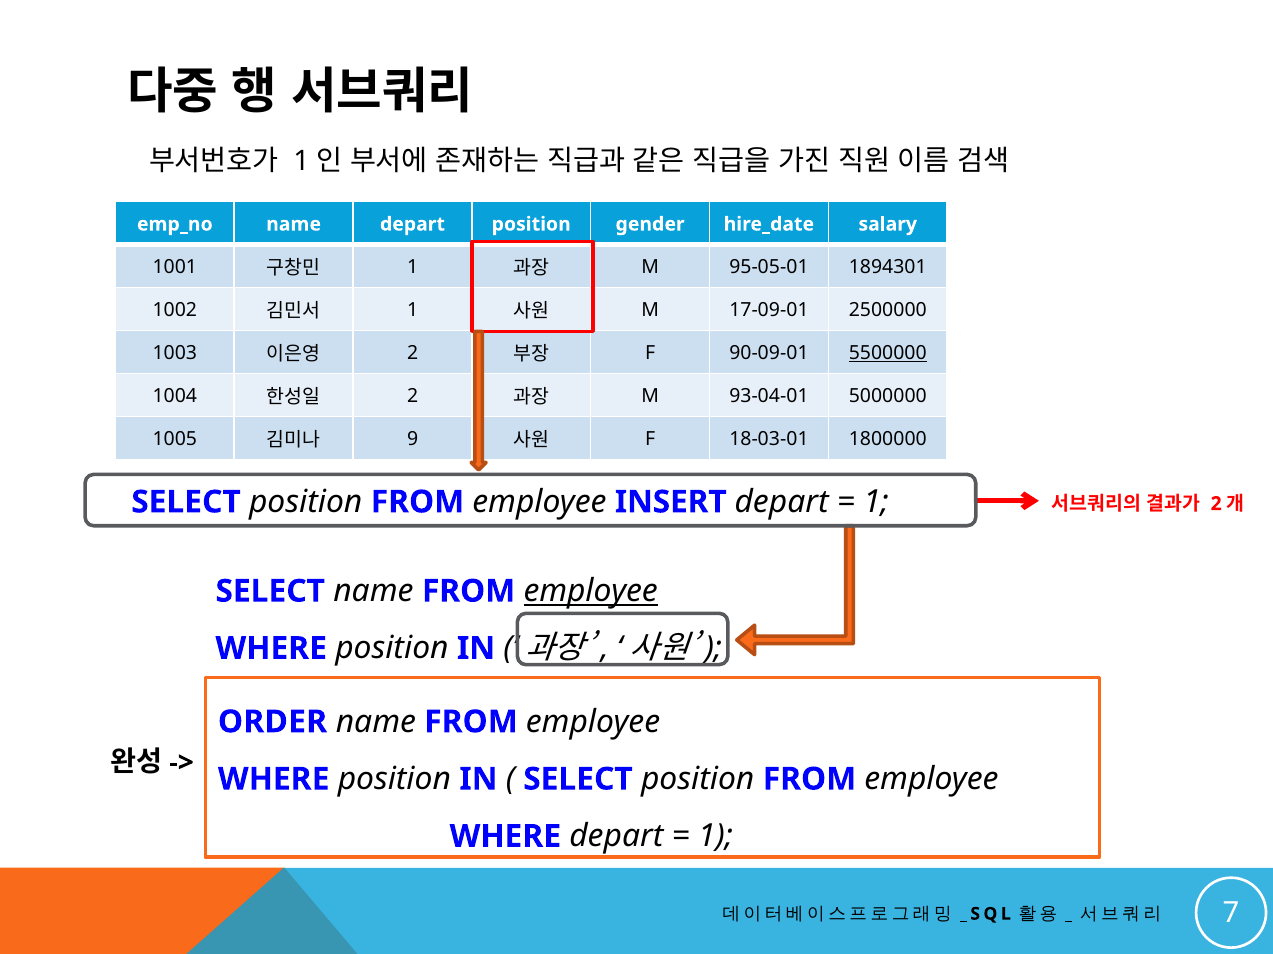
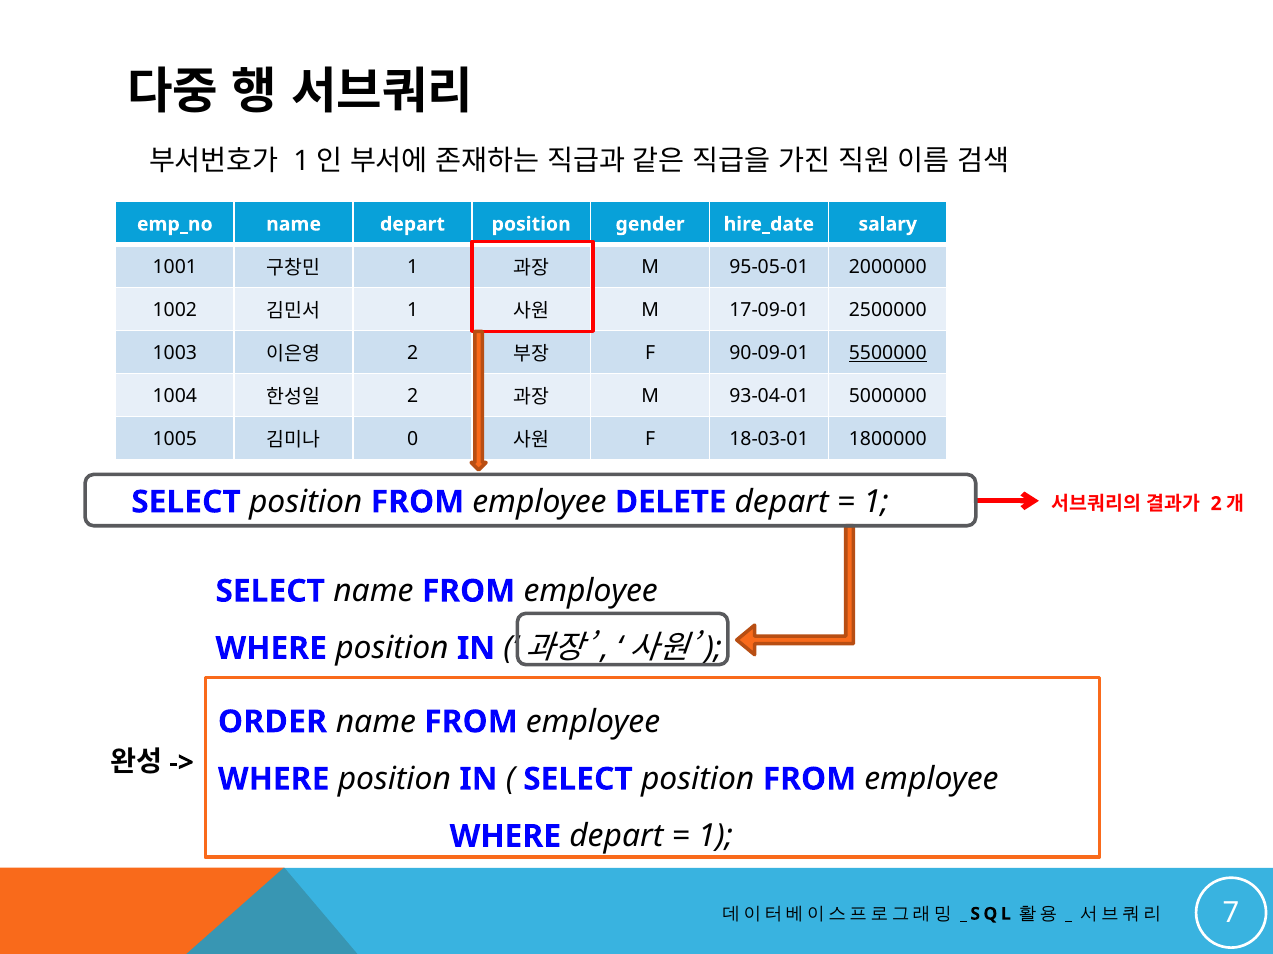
1894301: 1894301 -> 2000000
9: 9 -> 0
INSERT: INSERT -> DELETE
employee at (591, 592) underline: present -> none
